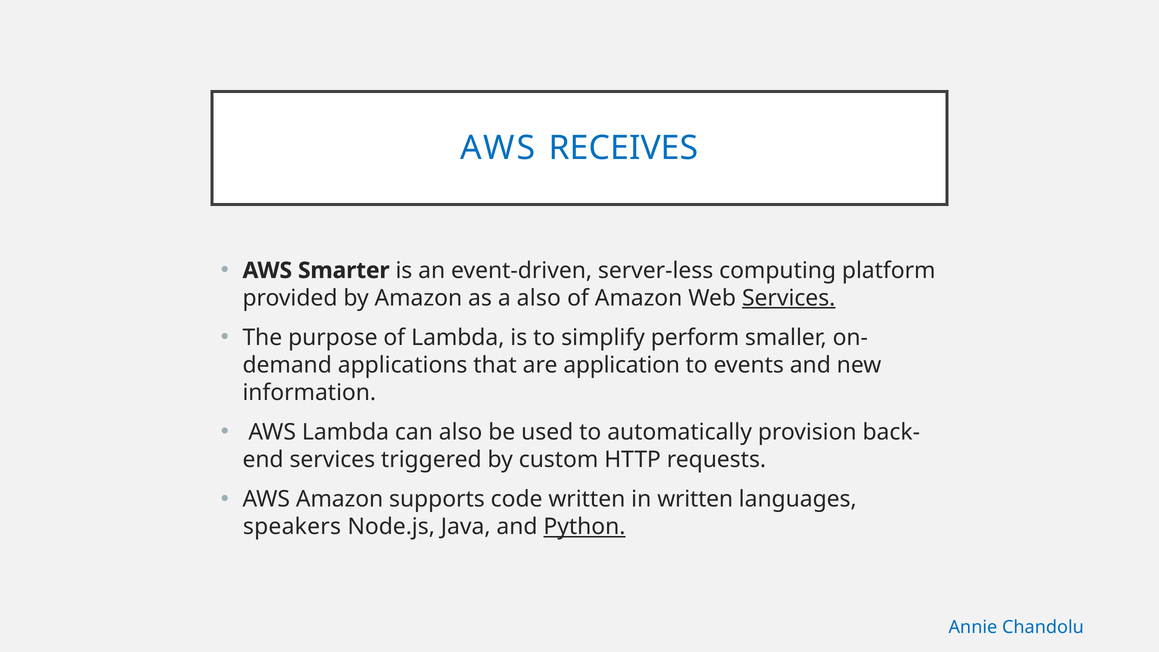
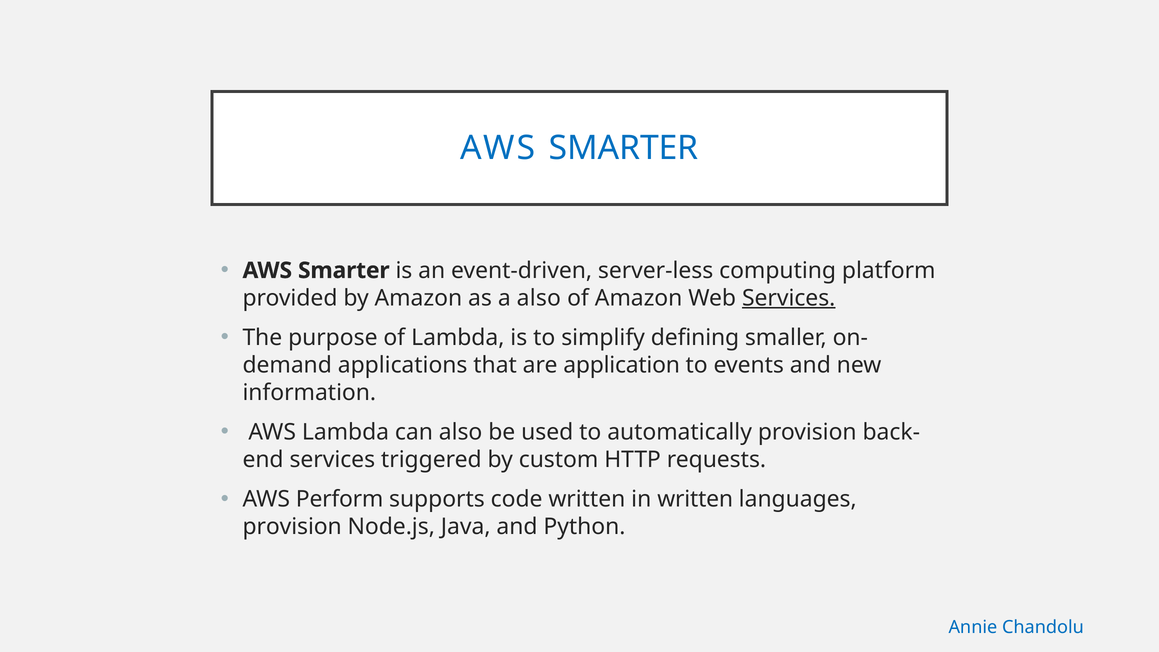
RECEIVES at (624, 148): RECEIVES -> SMARTER
perform: perform -> defining
AWS Amazon: Amazon -> Perform
speakers at (292, 527): speakers -> provision
Python underline: present -> none
